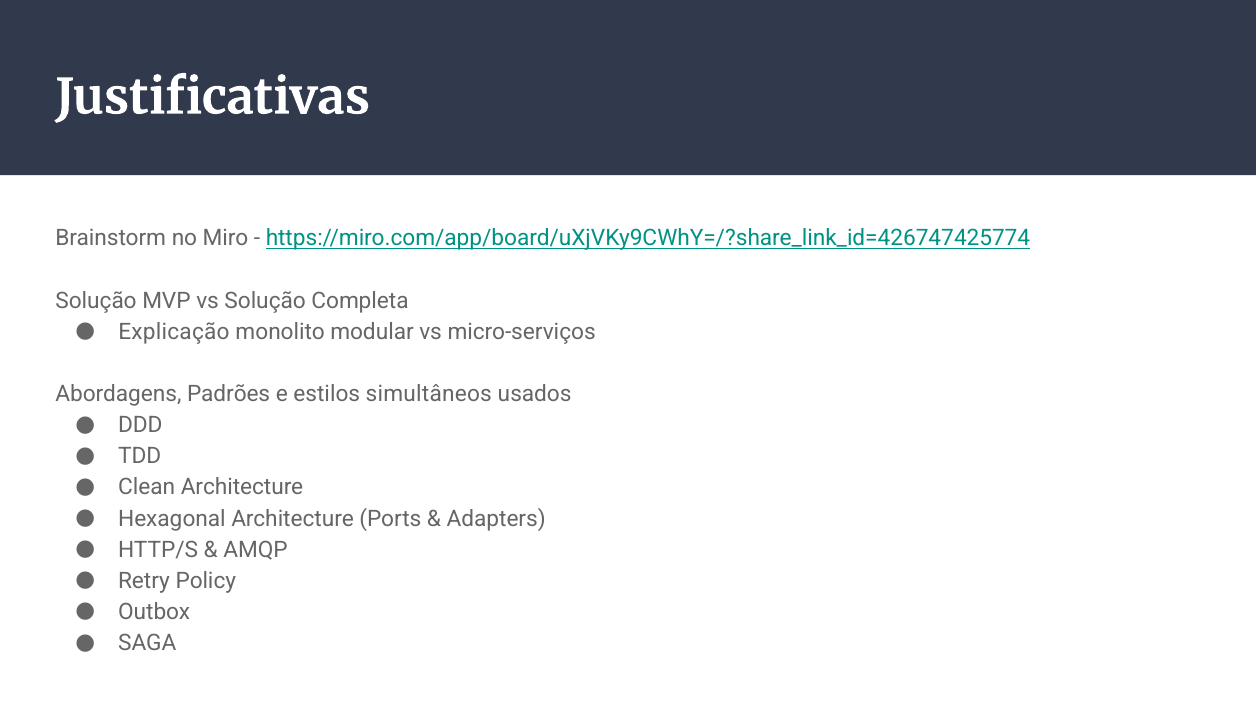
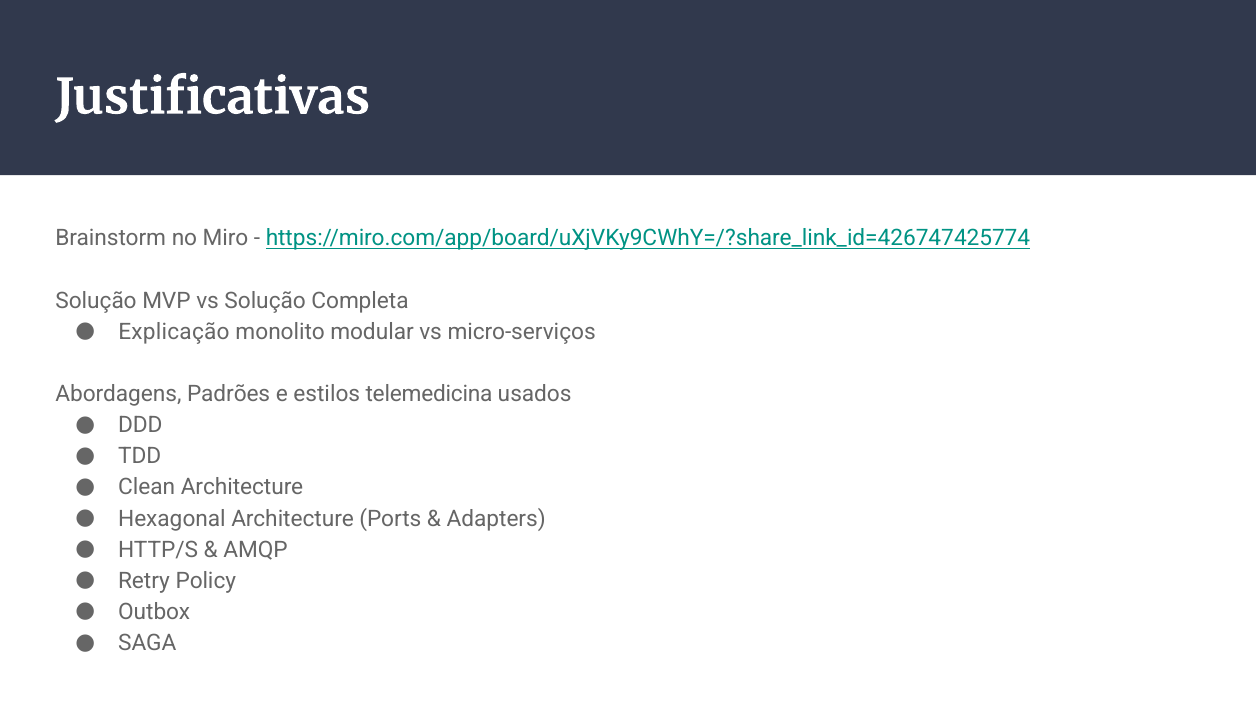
simultâneos: simultâneos -> telemedicina
